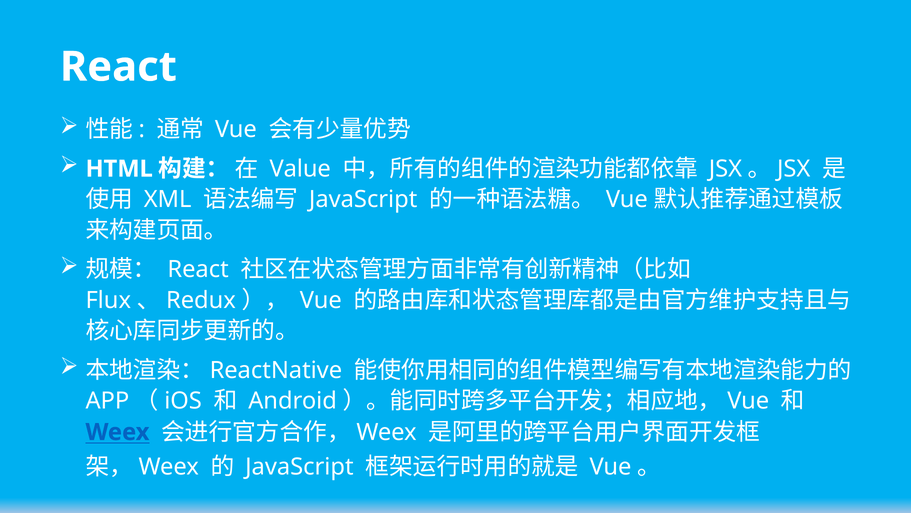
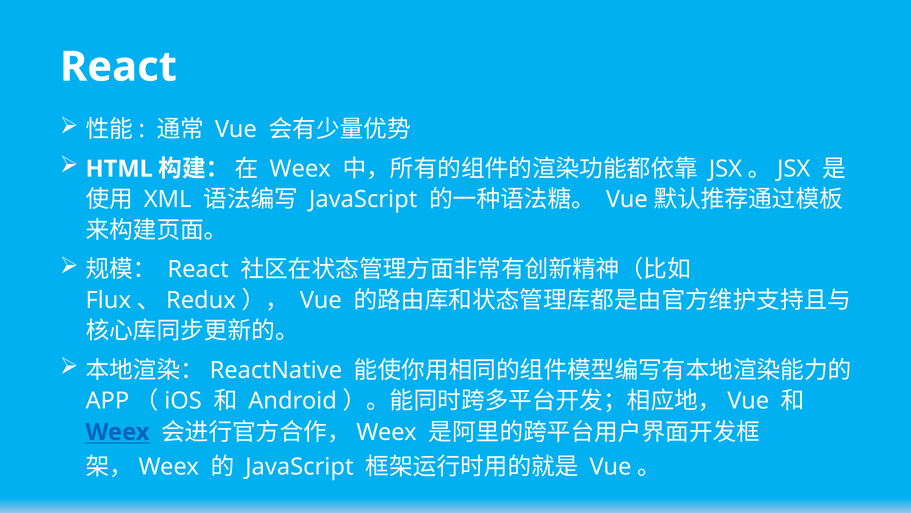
Value at (300, 169): Value -> Weex
